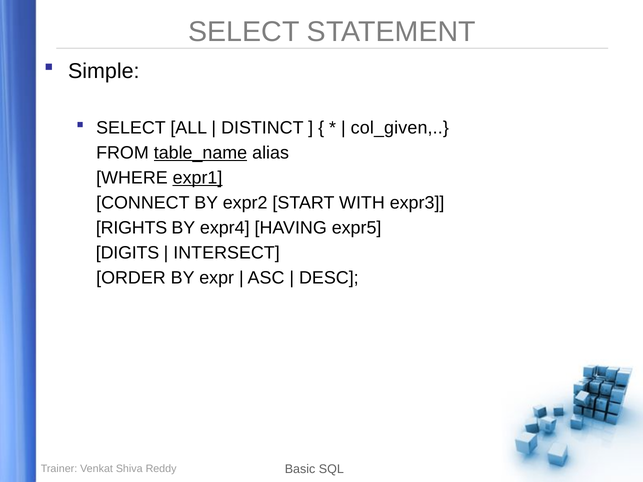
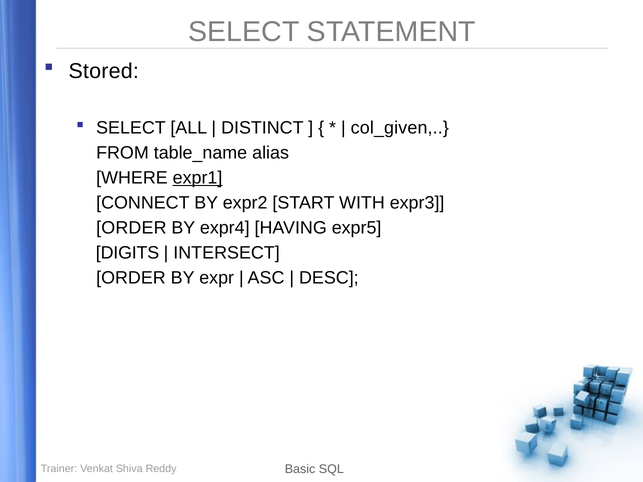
Simple: Simple -> Stored
table_name underline: present -> none
RIGHTS at (132, 228): RIGHTS -> ORDER
